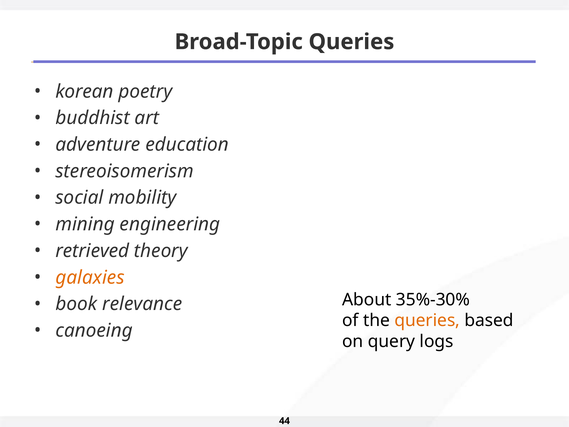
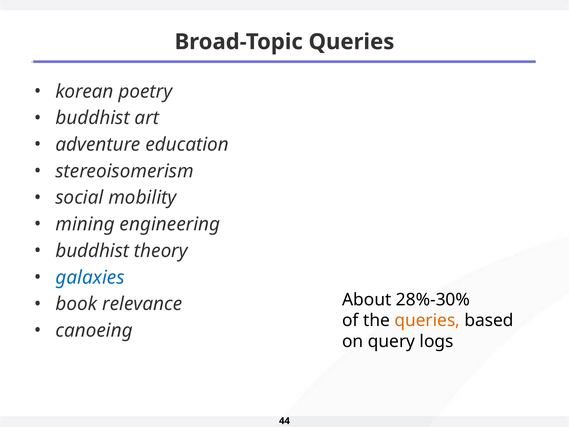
retrieved at (92, 251): retrieved -> buddhist
galaxies colour: orange -> blue
35%-30%: 35%-30% -> 28%-30%
